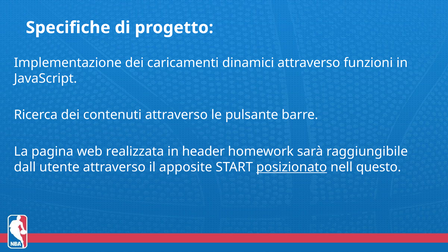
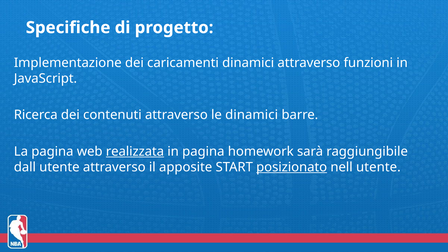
le pulsante: pulsante -> dinamici
realizzata underline: none -> present
in header: header -> pagina
nell questo: questo -> utente
